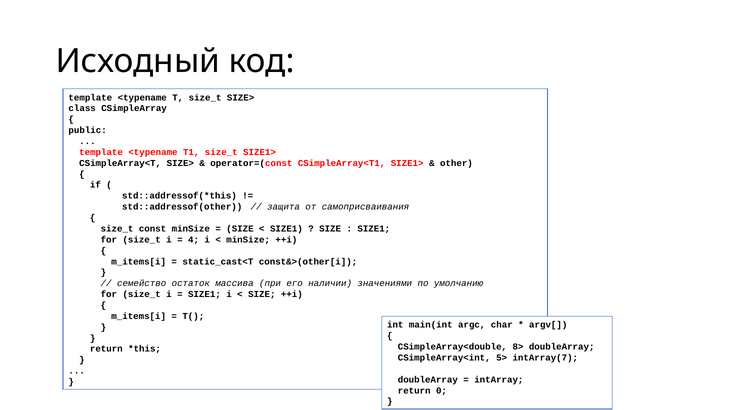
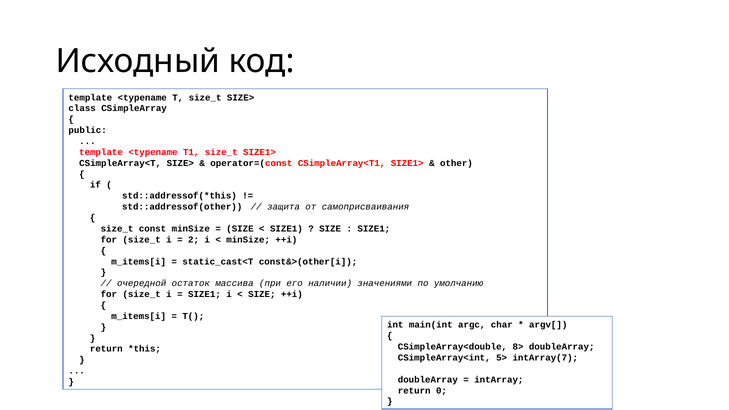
4: 4 -> 2
семейство: семейство -> очередной
